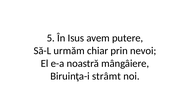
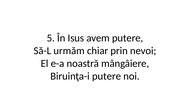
Biruinţa-i strâmt: strâmt -> putere
